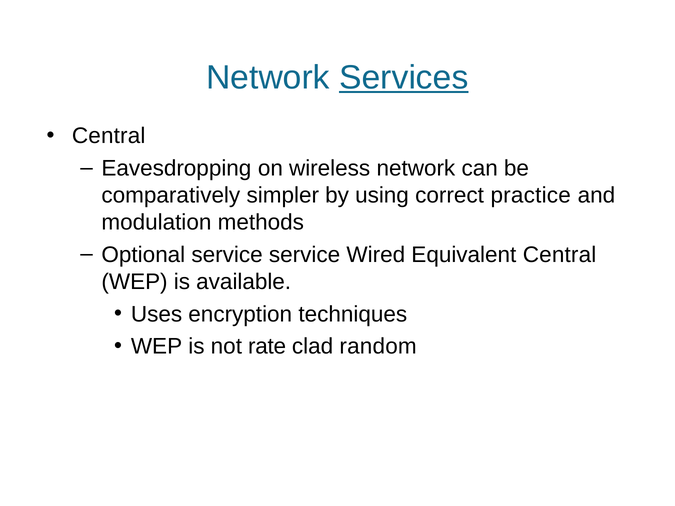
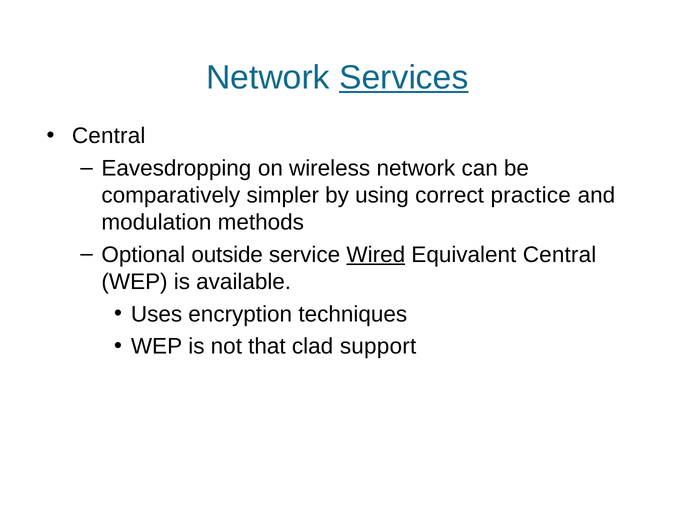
Optional service: service -> outside
Wired underline: none -> present
rate: rate -> that
random: random -> support
